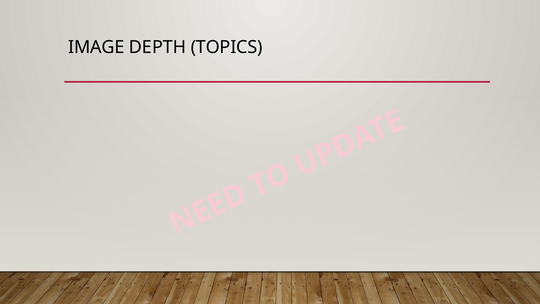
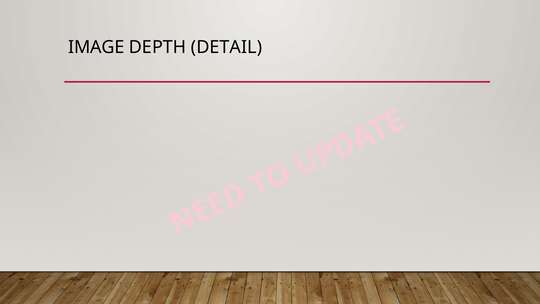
TOPICS: TOPICS -> DETAIL
